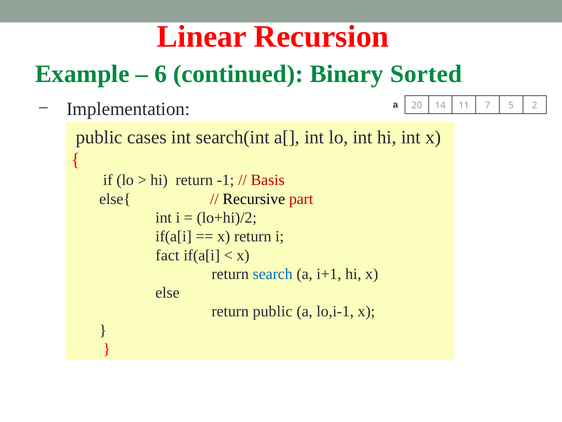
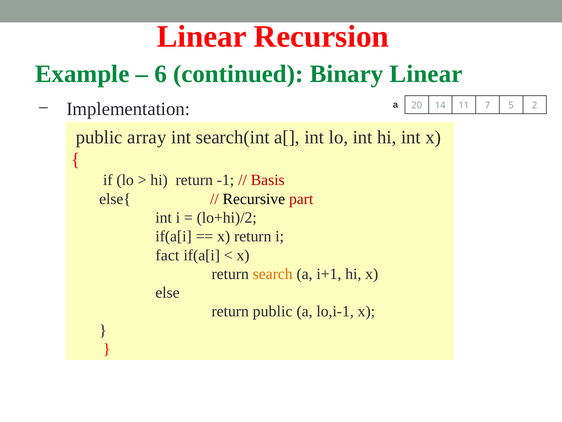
Binary Sorted: Sorted -> Linear
cases: cases -> array
search colour: blue -> orange
